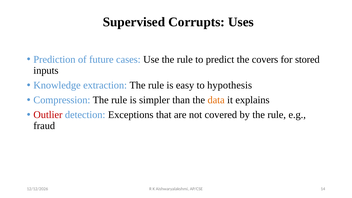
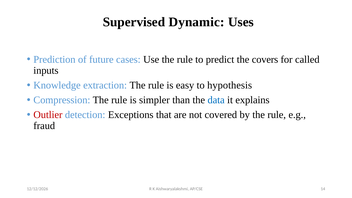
Corrupts: Corrupts -> Dynamic
stored: stored -> called
data colour: orange -> blue
